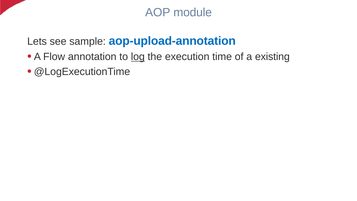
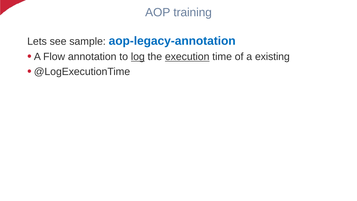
module: module -> training
aop-upload-annotation: aop-upload-annotation -> aop-legacy-annotation
execution underline: none -> present
